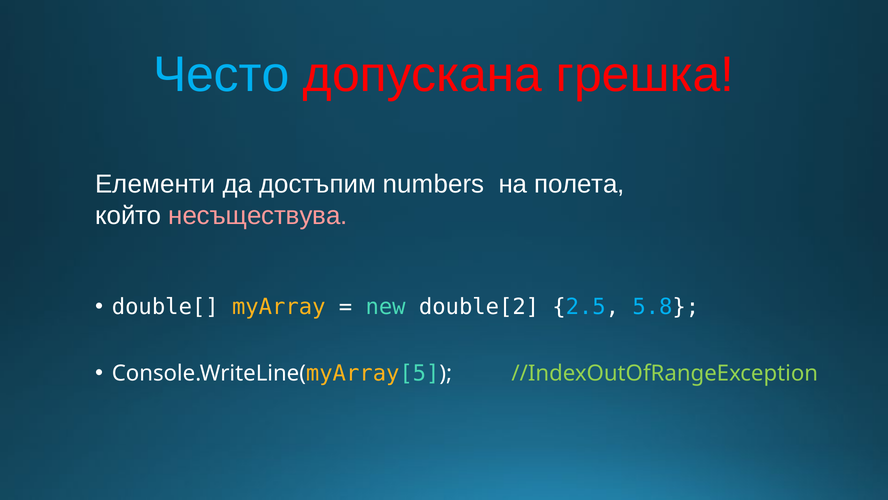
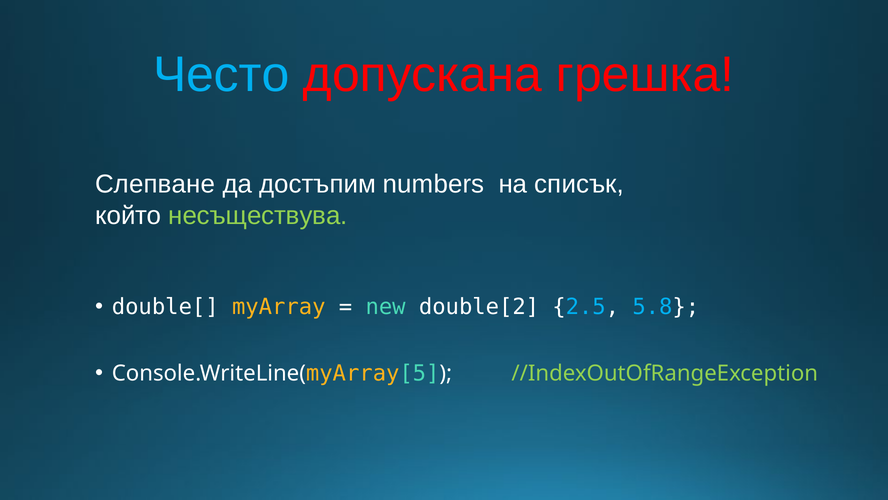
Елементи: Елементи -> Слепване
полета: полета -> списък
несъществува colour: pink -> light green
